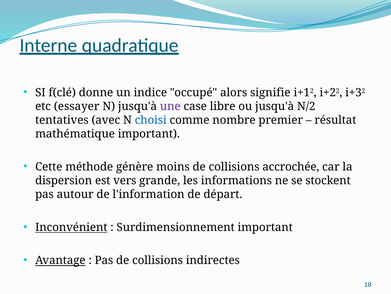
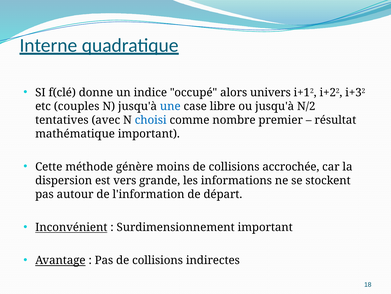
signifie: signifie -> univers
essayer: essayer -> couples
une colour: purple -> blue
